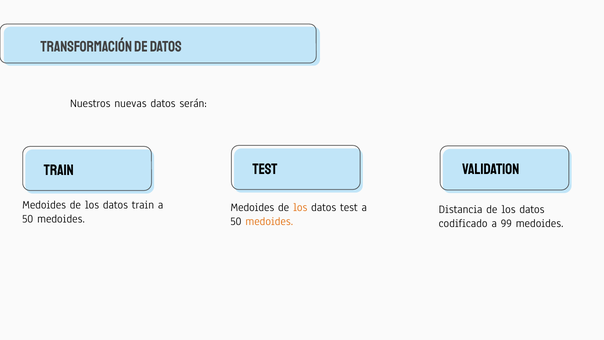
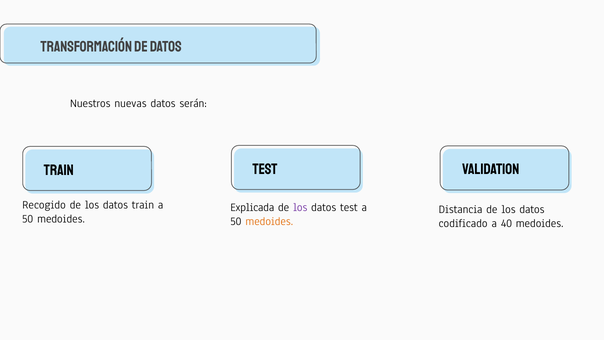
Medoides at (44, 205): Medoides -> Recogido
Medoides at (252, 207): Medoides -> Explicada
los at (300, 207) colour: orange -> purple
99: 99 -> 40
